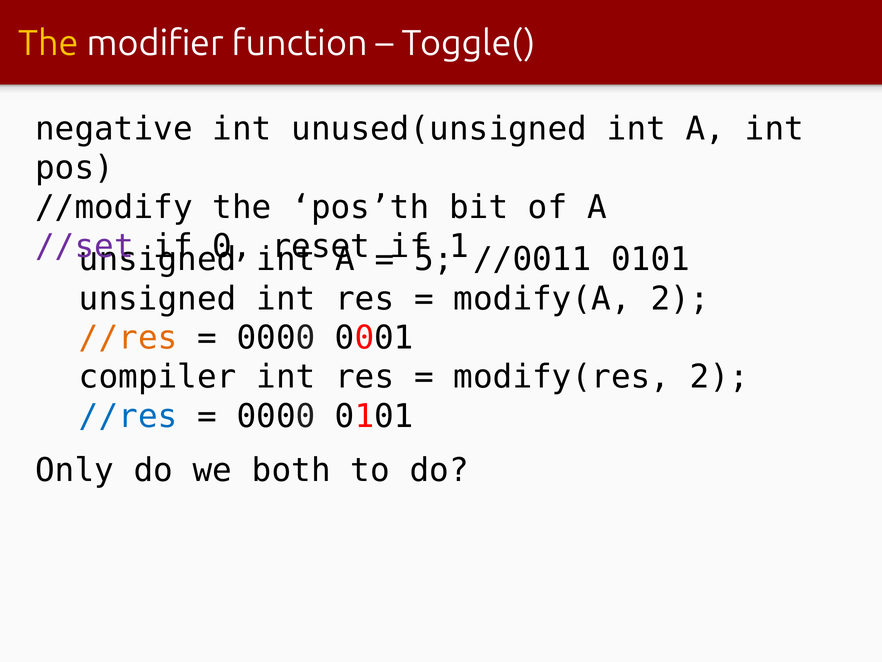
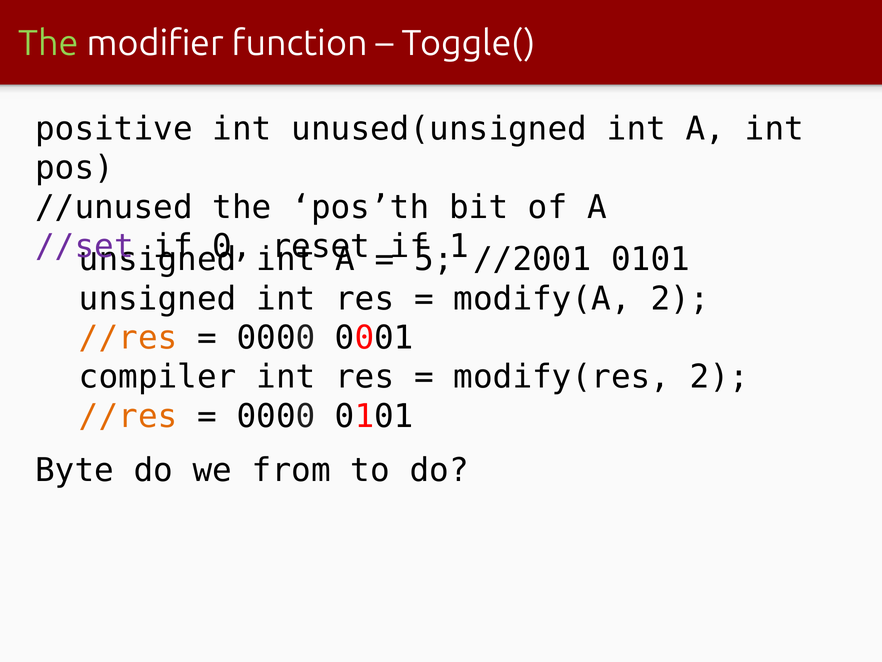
The at (48, 43) colour: yellow -> light green
negative: negative -> positive
//modify: //modify -> //unused
//0011: //0011 -> //2001
//res at (128, 416) colour: blue -> orange
Only: Only -> Byte
both: both -> from
